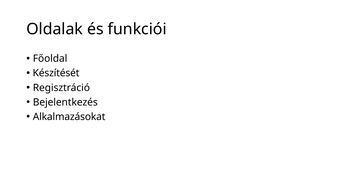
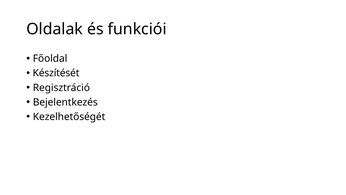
Alkalmazásokat: Alkalmazásokat -> Kezelhetőségét
